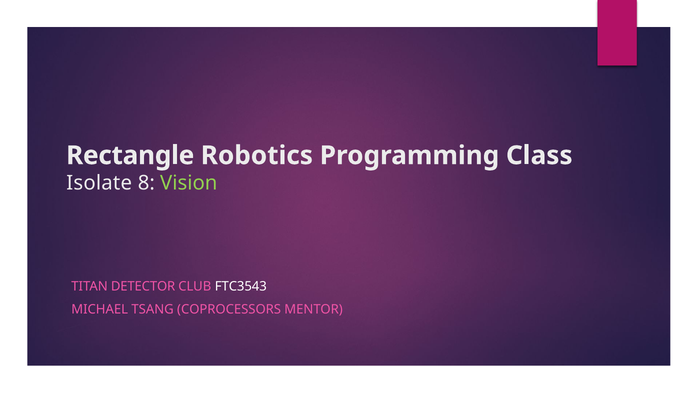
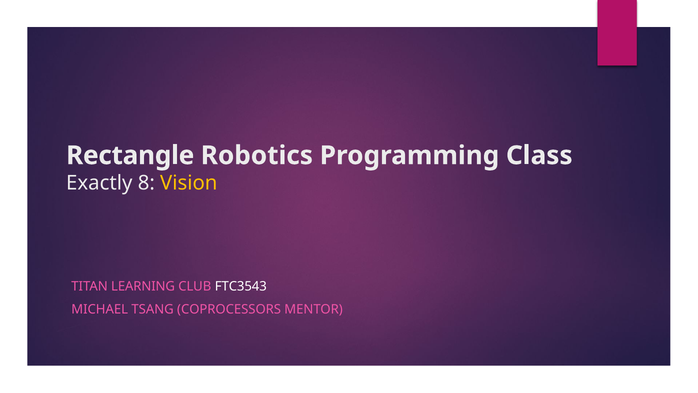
Isolate: Isolate -> Exactly
Vision colour: light green -> yellow
DETECTOR: DETECTOR -> LEARNING
